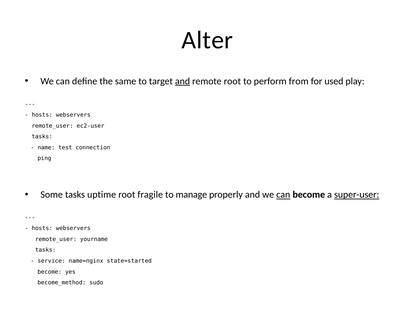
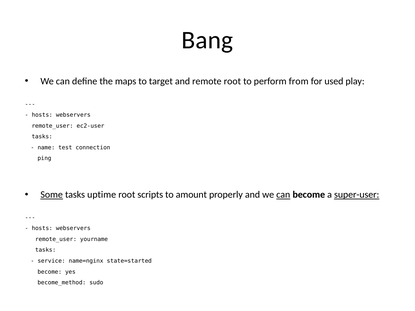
Alter: Alter -> Bang
same: same -> maps
and at (183, 81) underline: present -> none
Some underline: none -> present
fragile: fragile -> scripts
manage: manage -> amount
